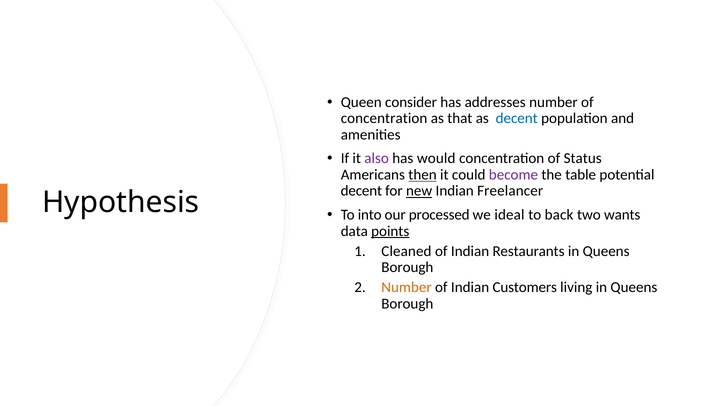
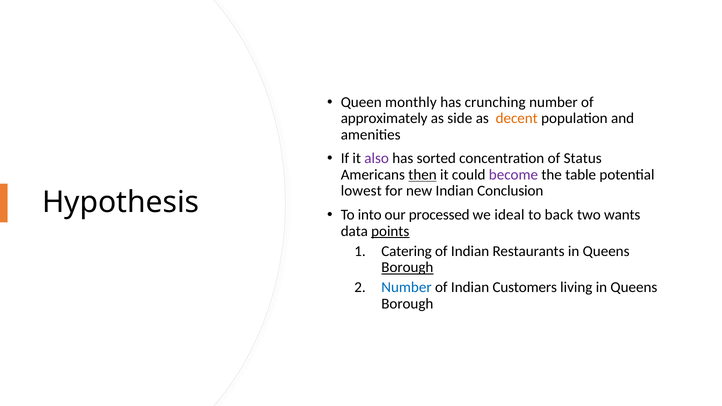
consider: consider -> monthly
addresses: addresses -> crunching
concentration at (384, 118): concentration -> approximately
that: that -> side
decent at (517, 118) colour: blue -> orange
would: would -> sorted
decent at (361, 191): decent -> lowest
new underline: present -> none
Freelancer: Freelancer -> Conclusion
Cleaned: Cleaned -> Catering
Borough at (407, 267) underline: none -> present
Number at (406, 287) colour: orange -> blue
